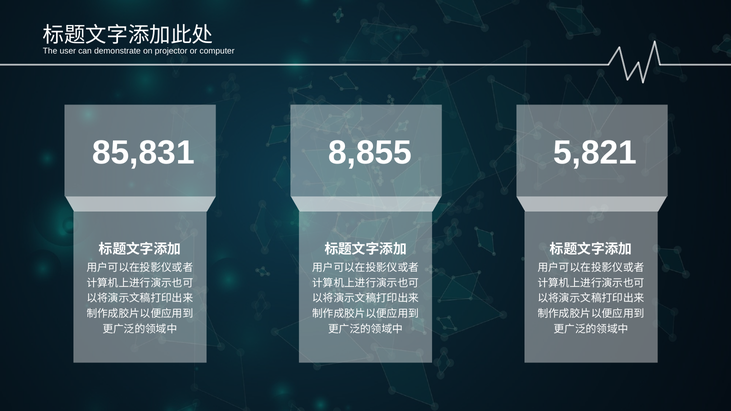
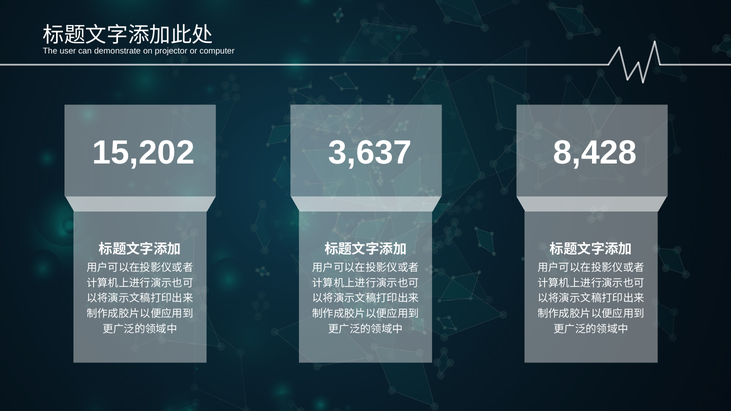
85,831: 85,831 -> 15,202
8,855: 8,855 -> 3,637
5,821: 5,821 -> 8,428
